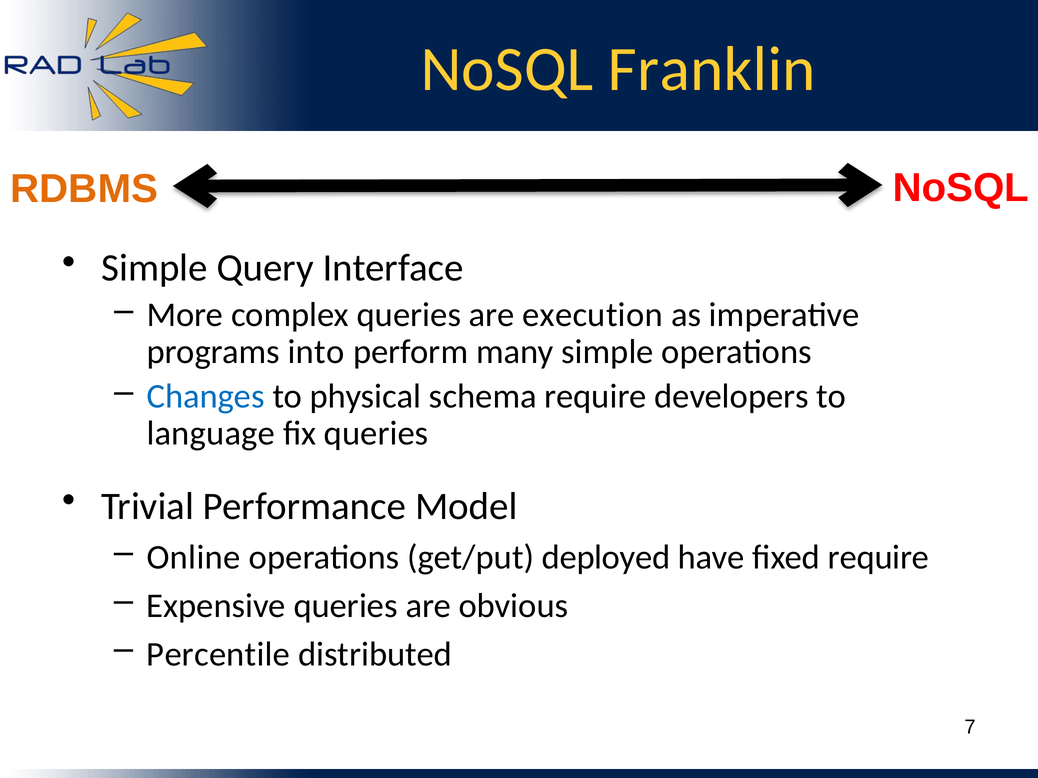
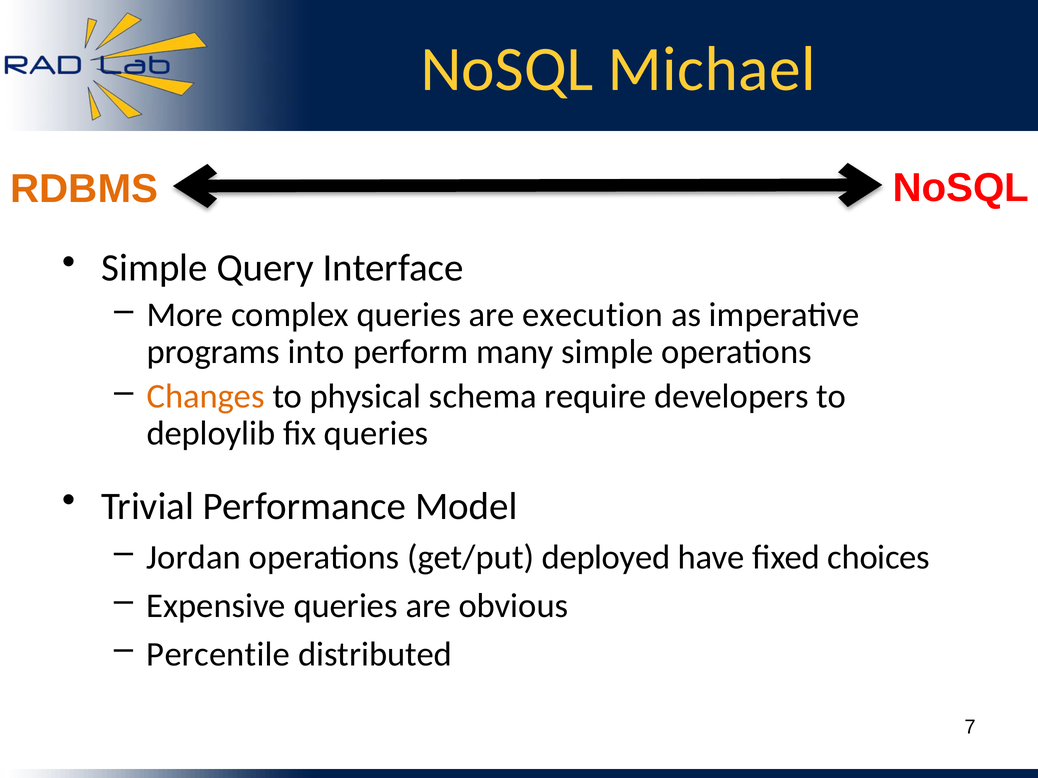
Franklin: Franklin -> Michael
Changes colour: blue -> orange
language: language -> deploylib
Online: Online -> Jordan
fixed require: require -> choices
